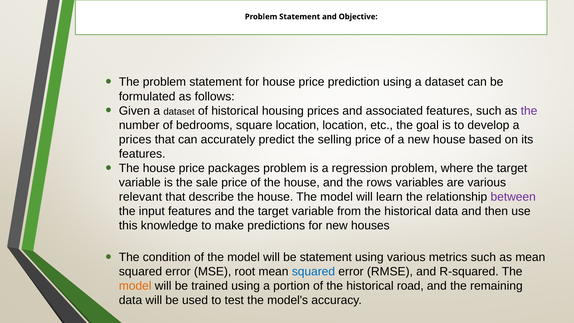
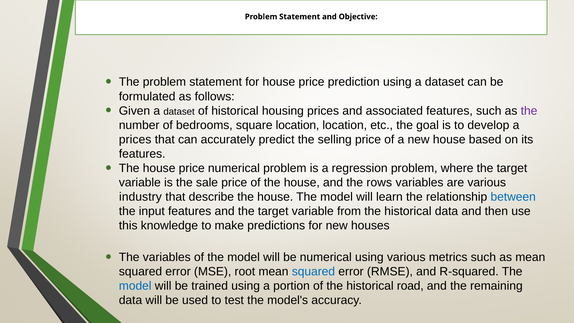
price packages: packages -> numerical
relevant: relevant -> industry
between colour: purple -> blue
The condition: condition -> variables
be statement: statement -> numerical
model at (135, 286) colour: orange -> blue
